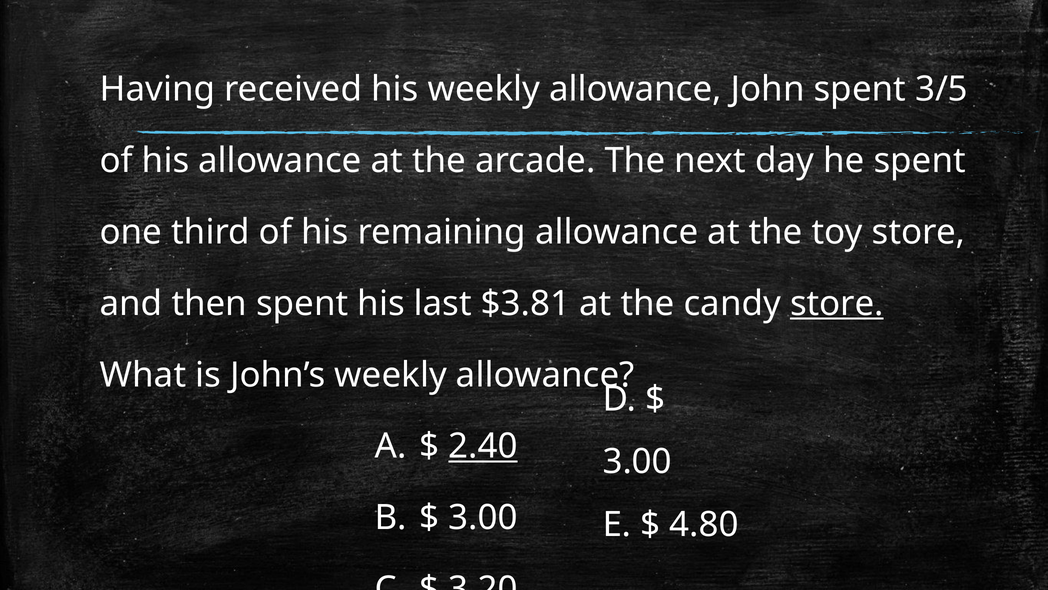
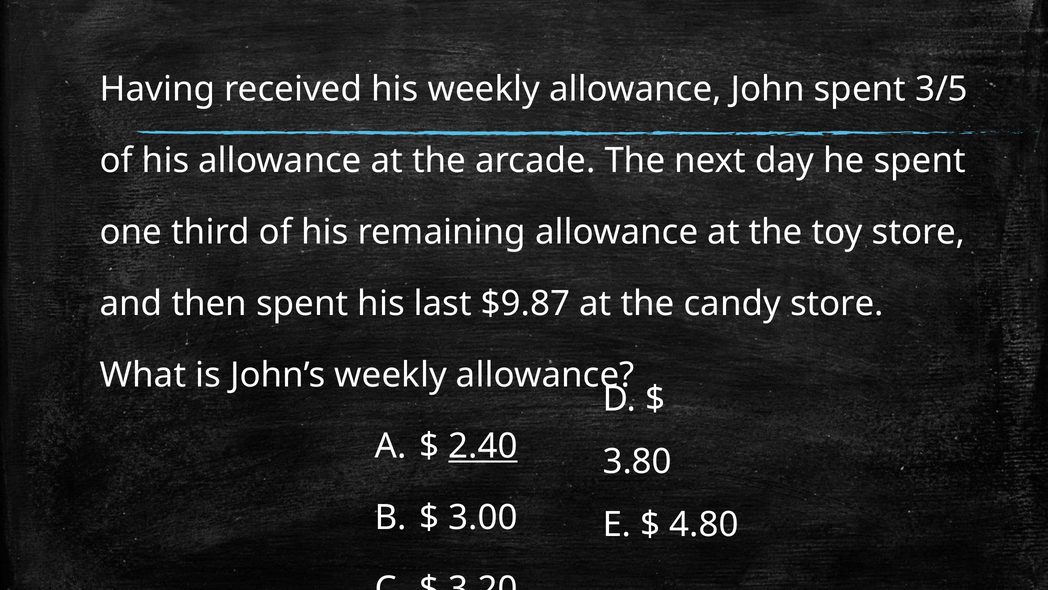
$3.81: $3.81 -> $9.87
store at (837, 303) underline: present -> none
3.00 at (637, 462): 3.00 -> 3.80
